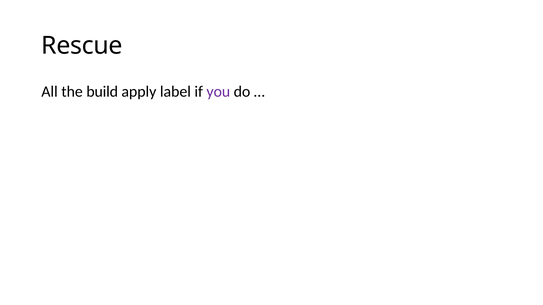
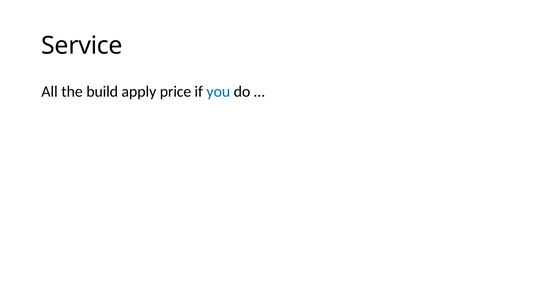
Rescue: Rescue -> Service
label: label -> price
you colour: purple -> blue
